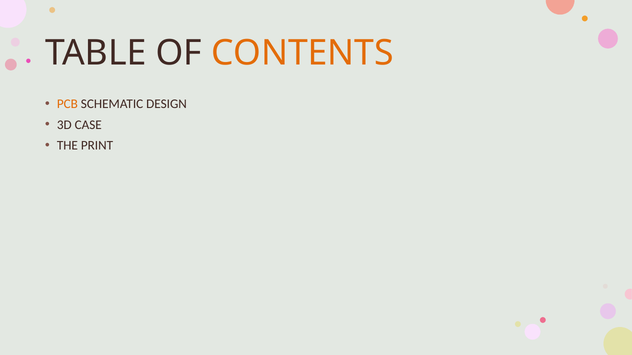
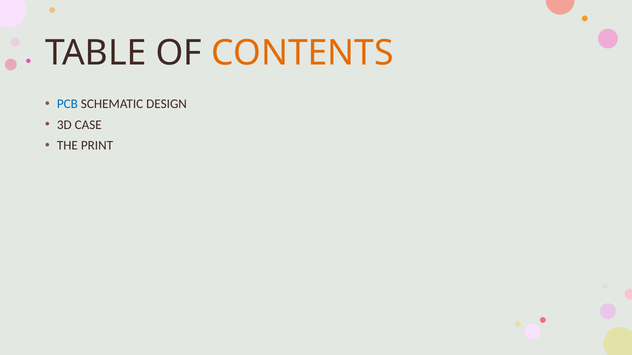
PCB colour: orange -> blue
